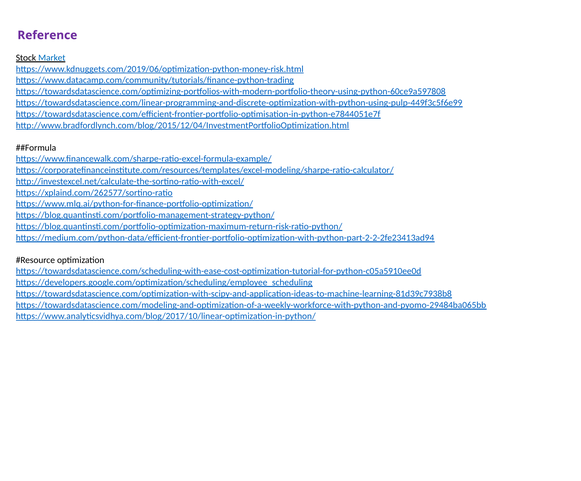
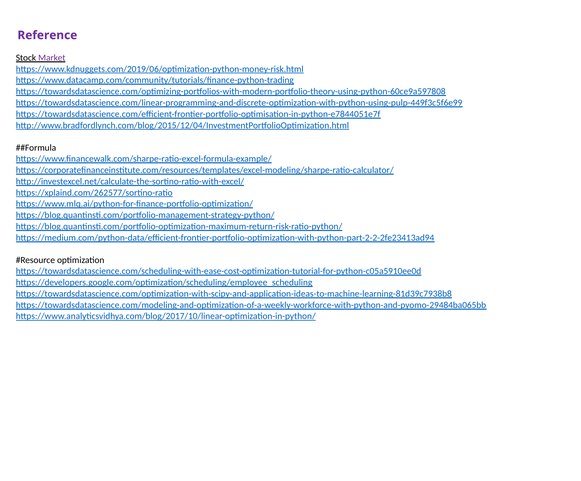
Market colour: blue -> purple
